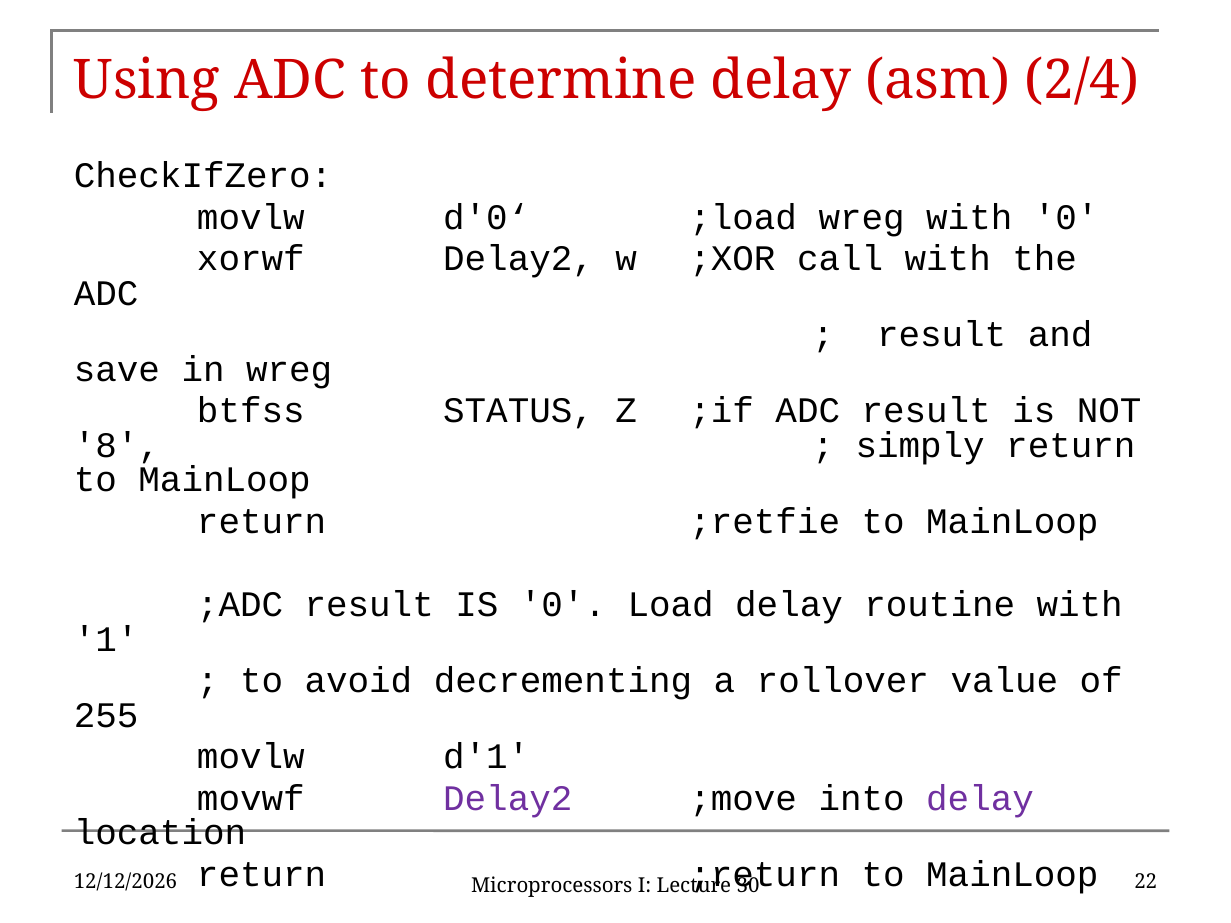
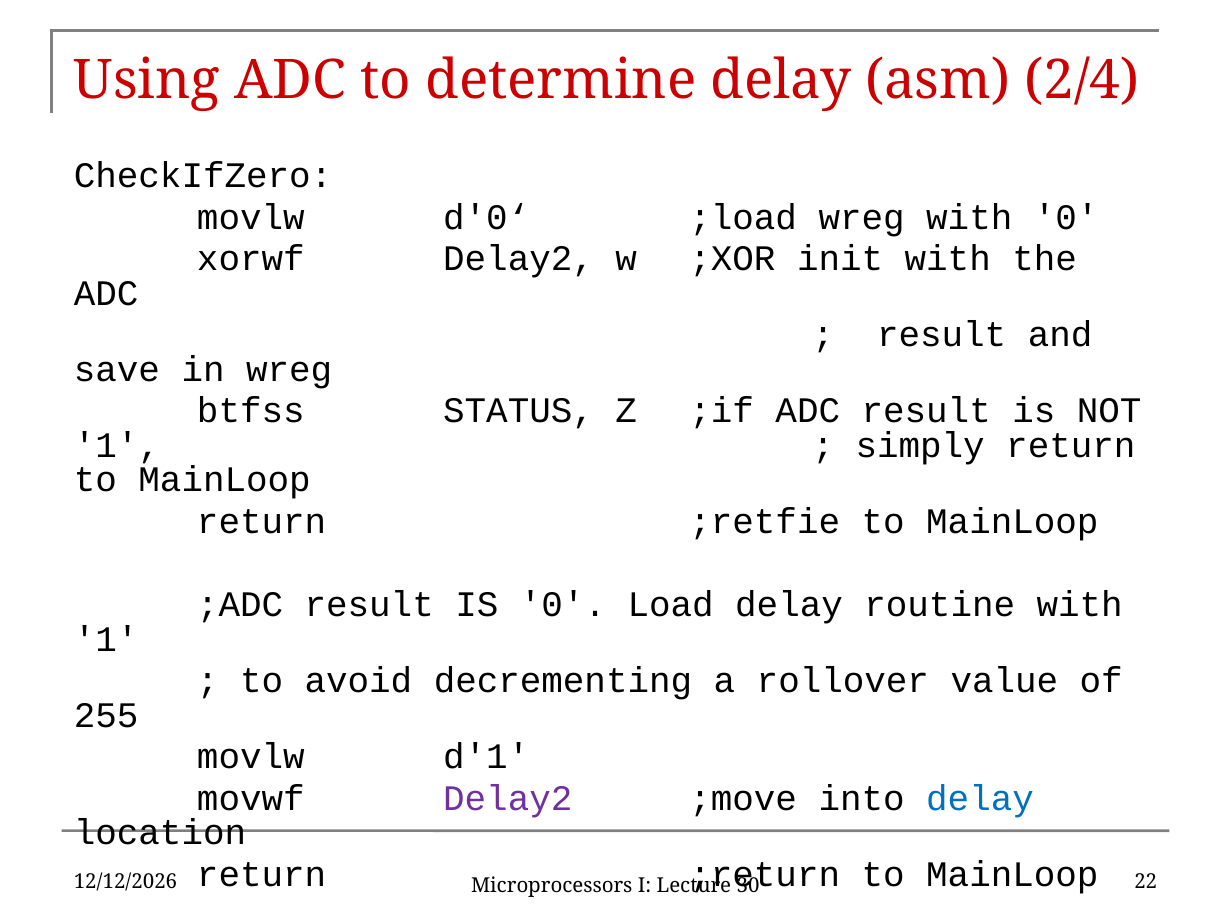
call: call -> init
8 at (117, 446): 8 -> 1
delay at (980, 799) colour: purple -> blue
